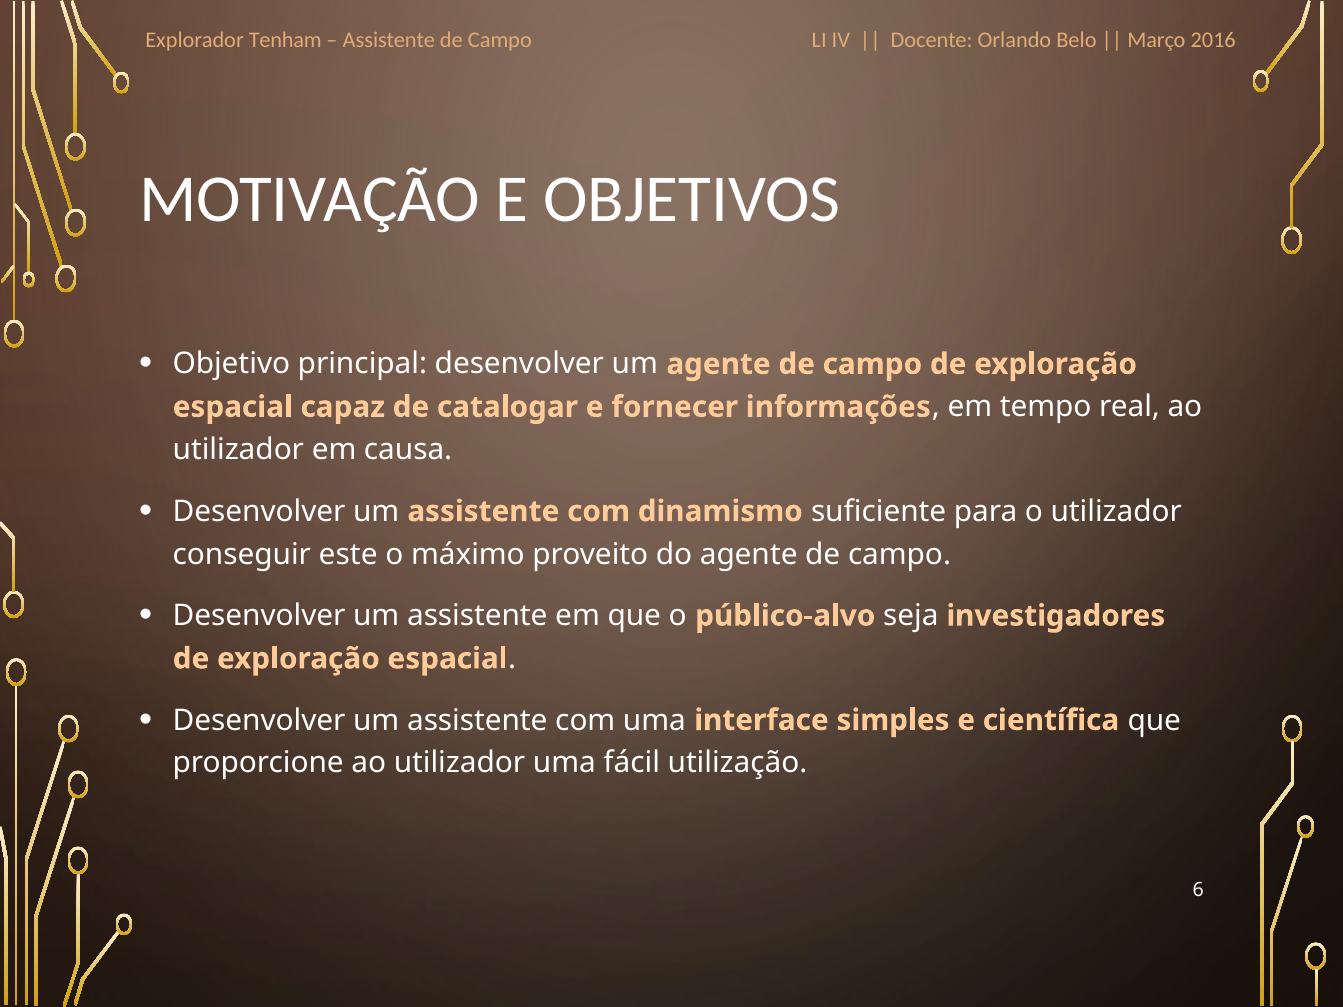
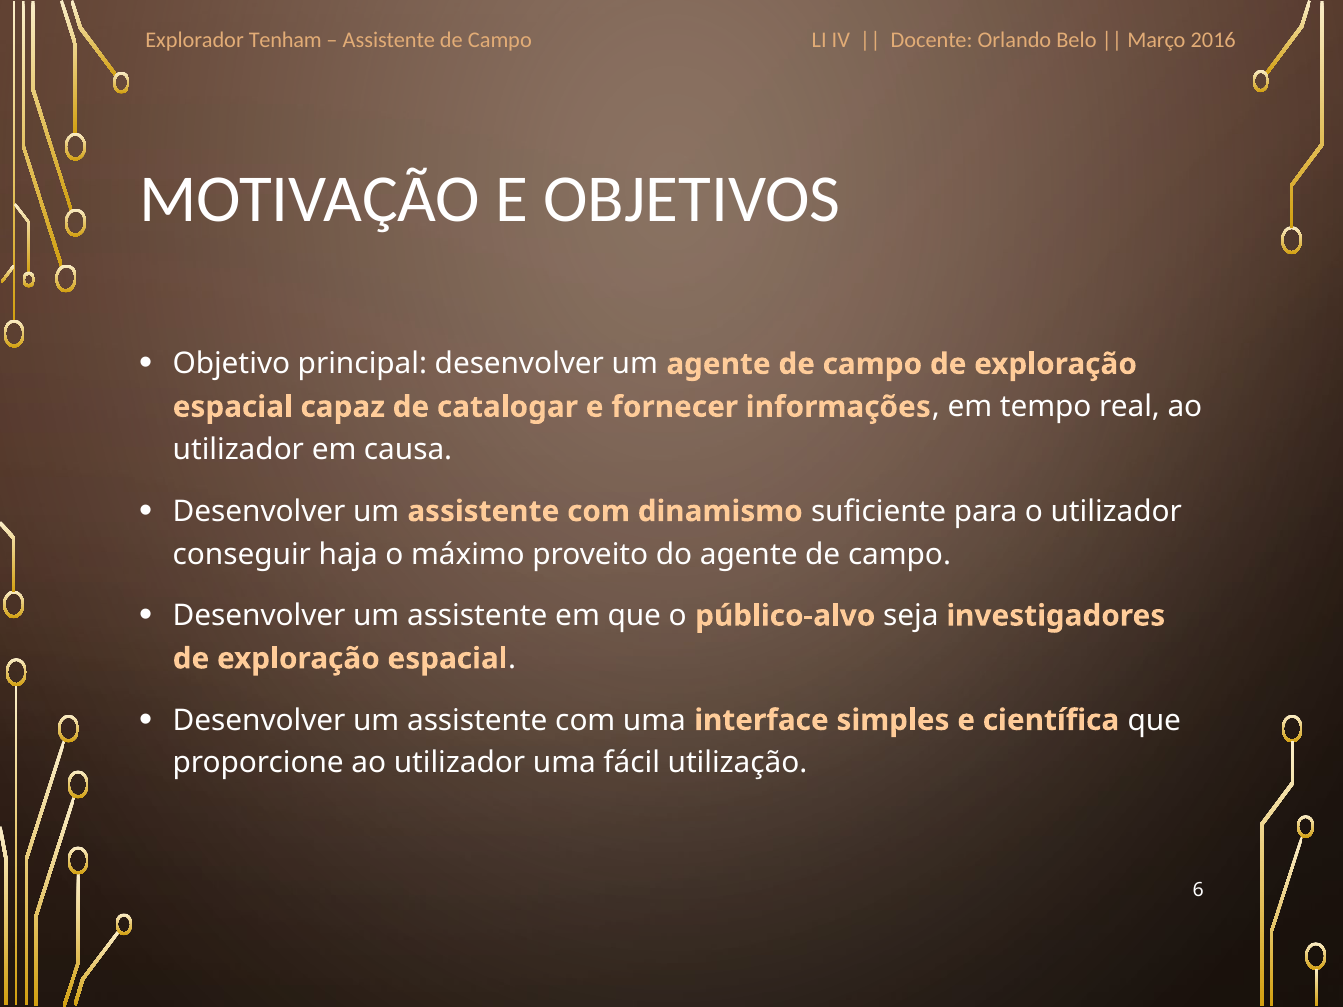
este: este -> haja
